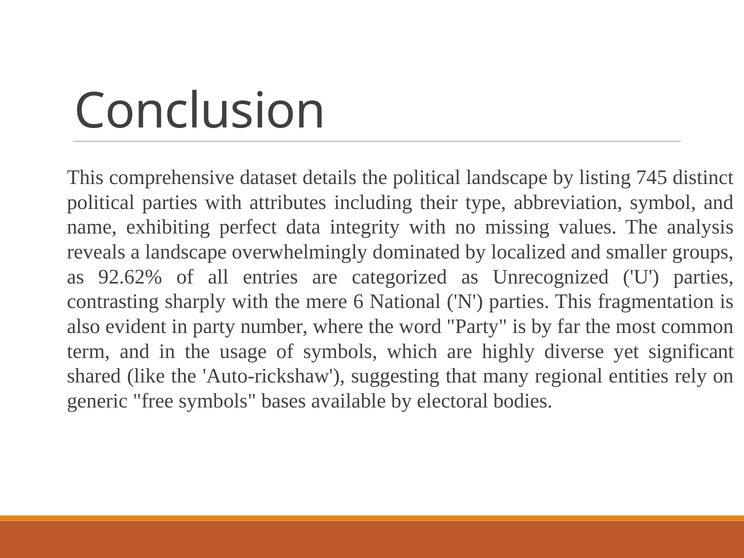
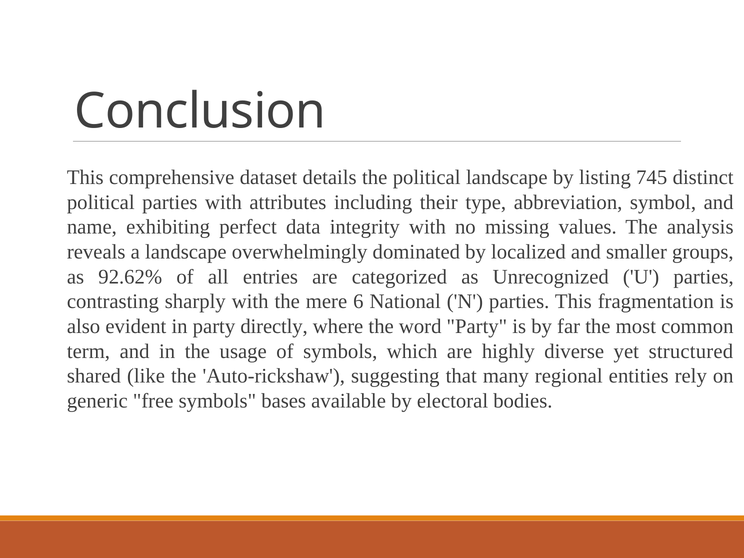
number: number -> directly
significant: significant -> structured
